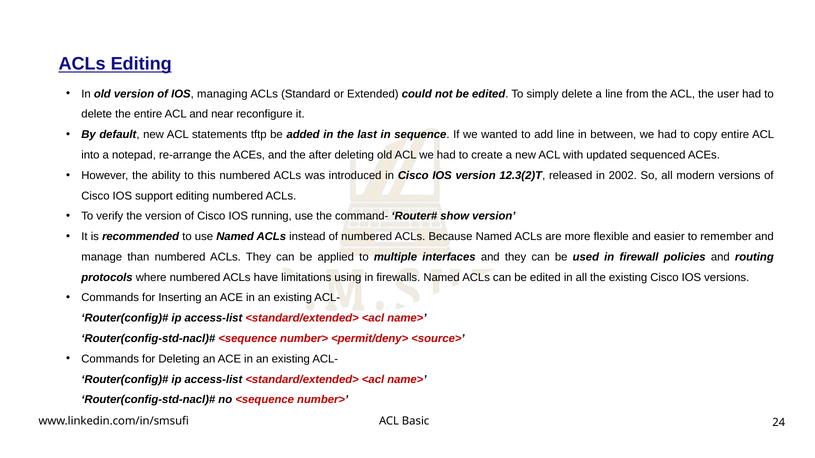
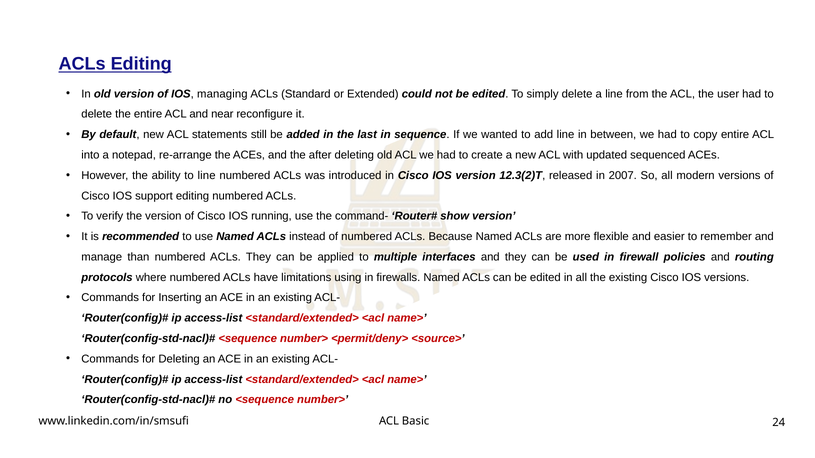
tftp: tftp -> still
to this: this -> line
2002: 2002 -> 2007
